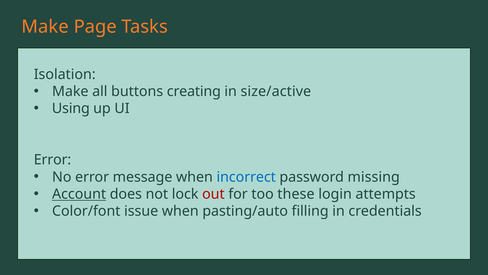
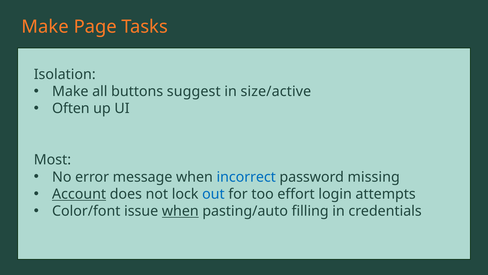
creating: creating -> suggest
Using: Using -> Often
Error at (52, 160): Error -> Most
out colour: red -> blue
these: these -> effort
when at (180, 211) underline: none -> present
